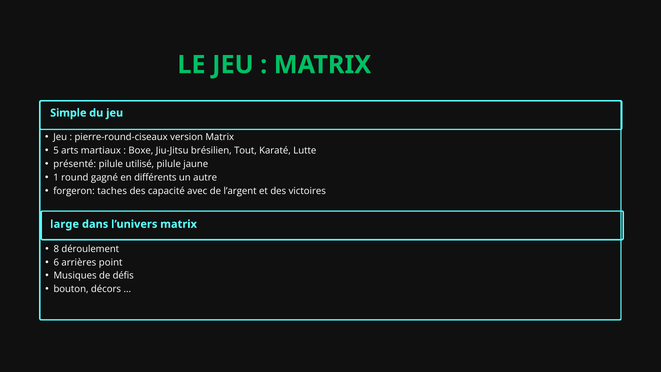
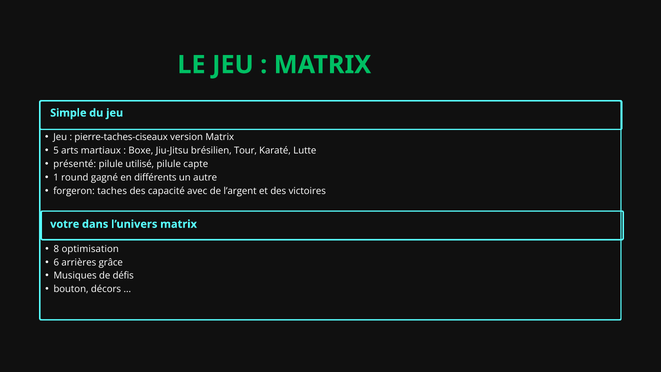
pierre-round-ciseaux: pierre-round-ciseaux -> pierre-taches-ciseaux
Tout: Tout -> Tour
jaune: jaune -> capte
large: large -> votre
déroulement: déroulement -> optimisation
point: point -> grâce
